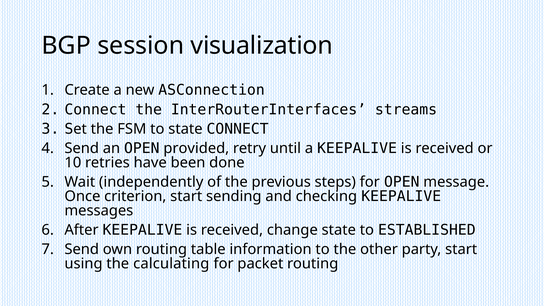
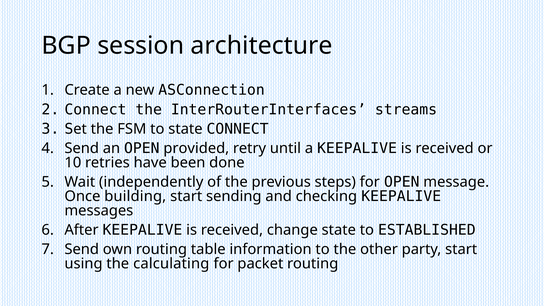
visualization: visualization -> architecture
criterion: criterion -> building
